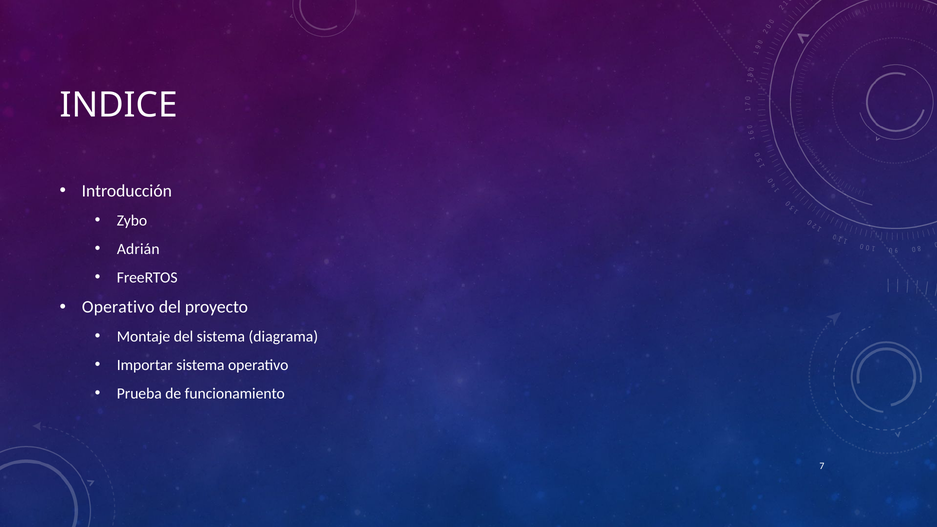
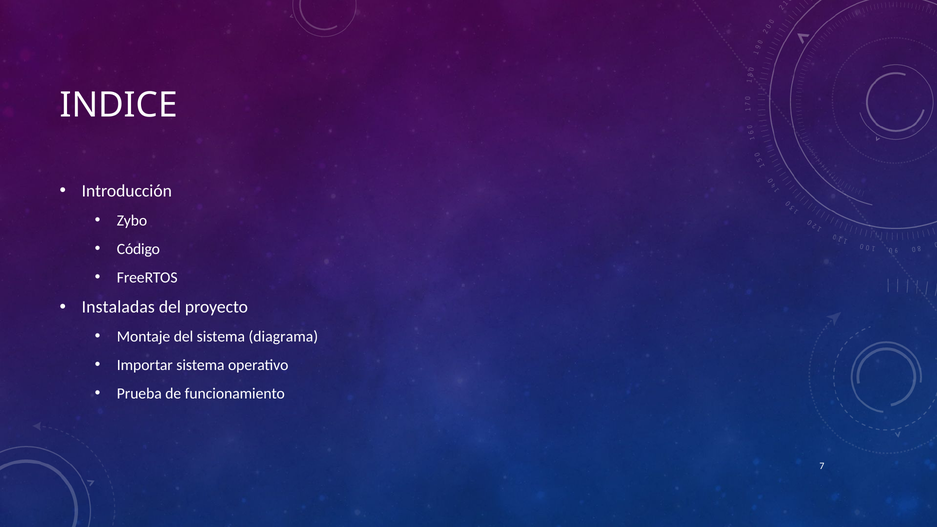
Adrián: Adrián -> Código
Operativo at (118, 307): Operativo -> Instaladas
